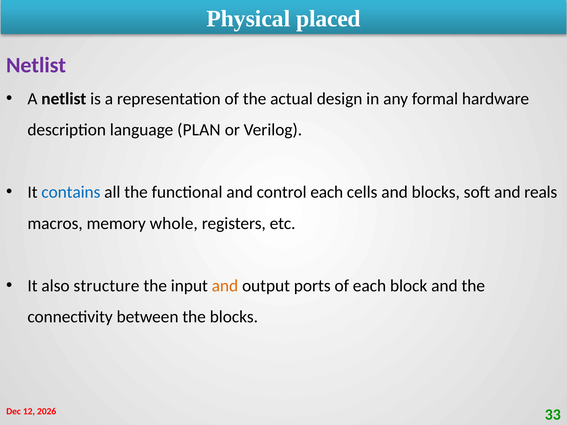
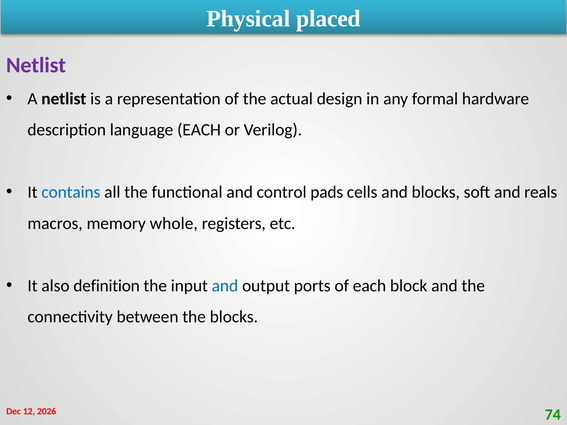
language PLAN: PLAN -> EACH
control each: each -> pads
structure: structure -> definition
and at (225, 286) colour: orange -> blue
33: 33 -> 74
